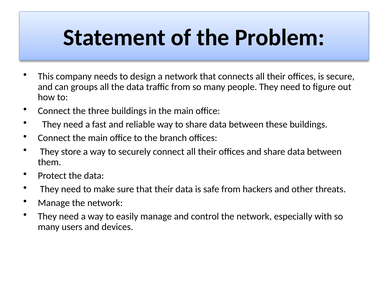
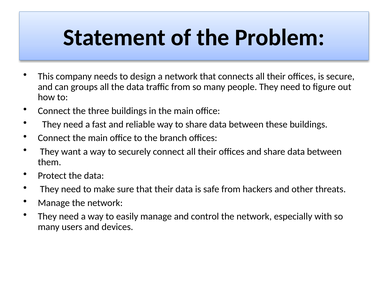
store: store -> want
